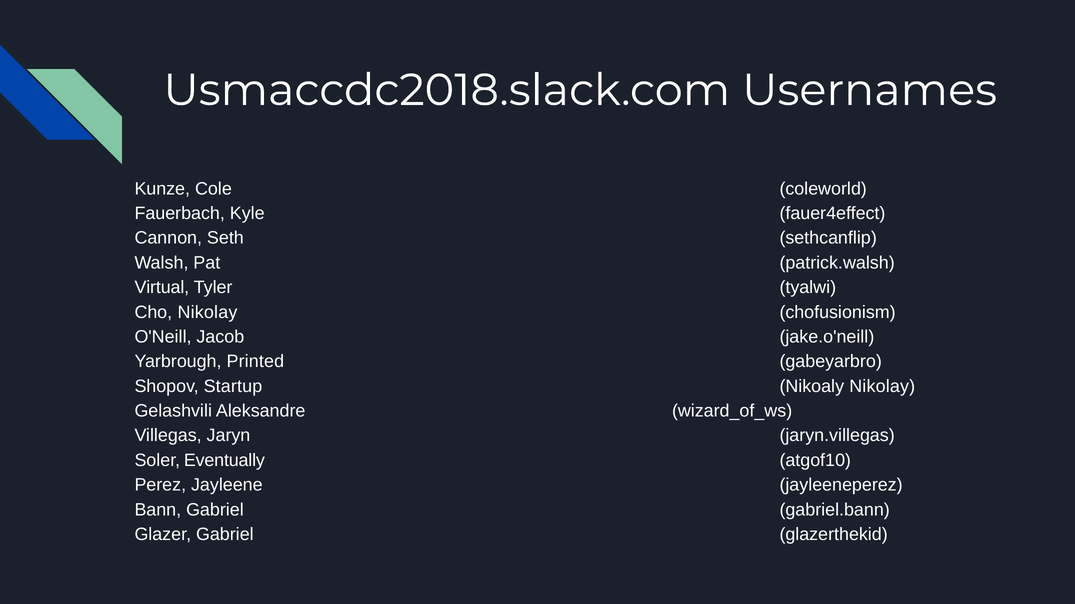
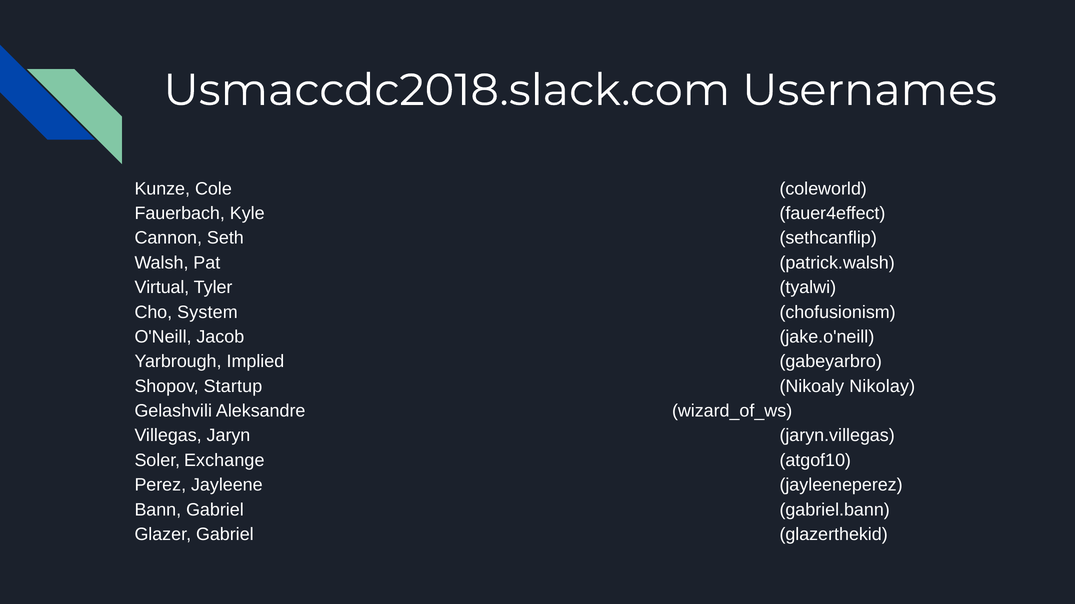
Cho Nikolay: Nikolay -> System
Printed: Printed -> Implied
Eventually: Eventually -> Exchange
